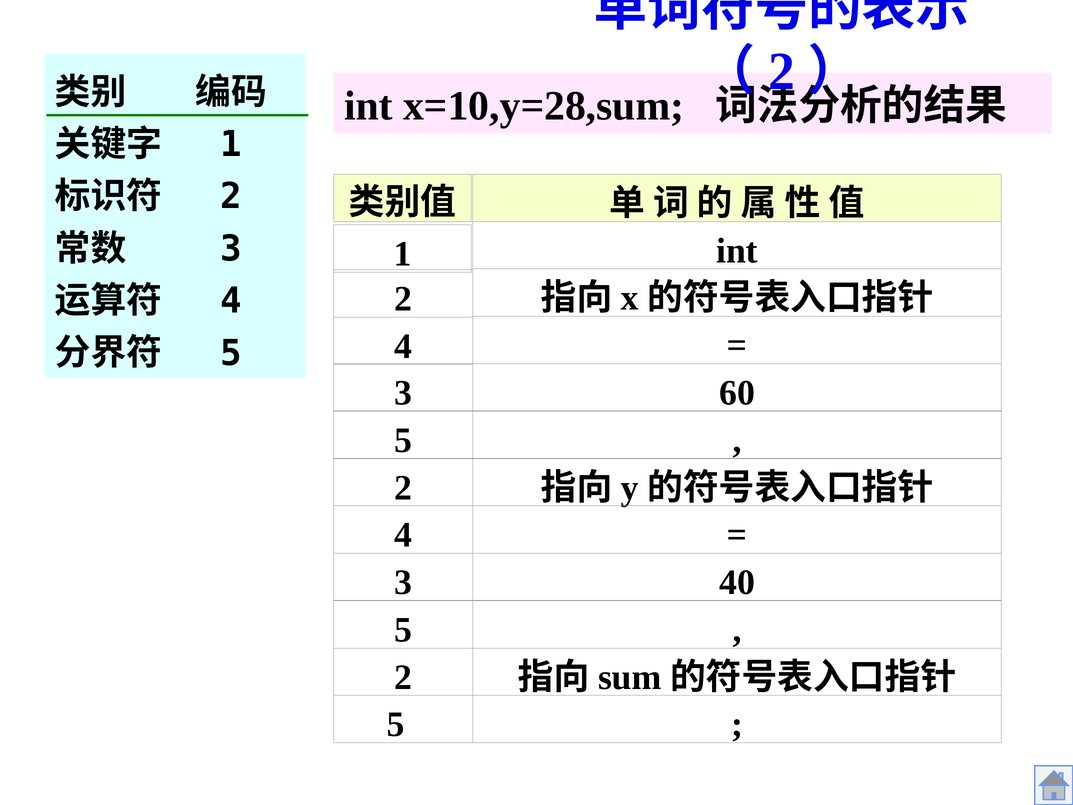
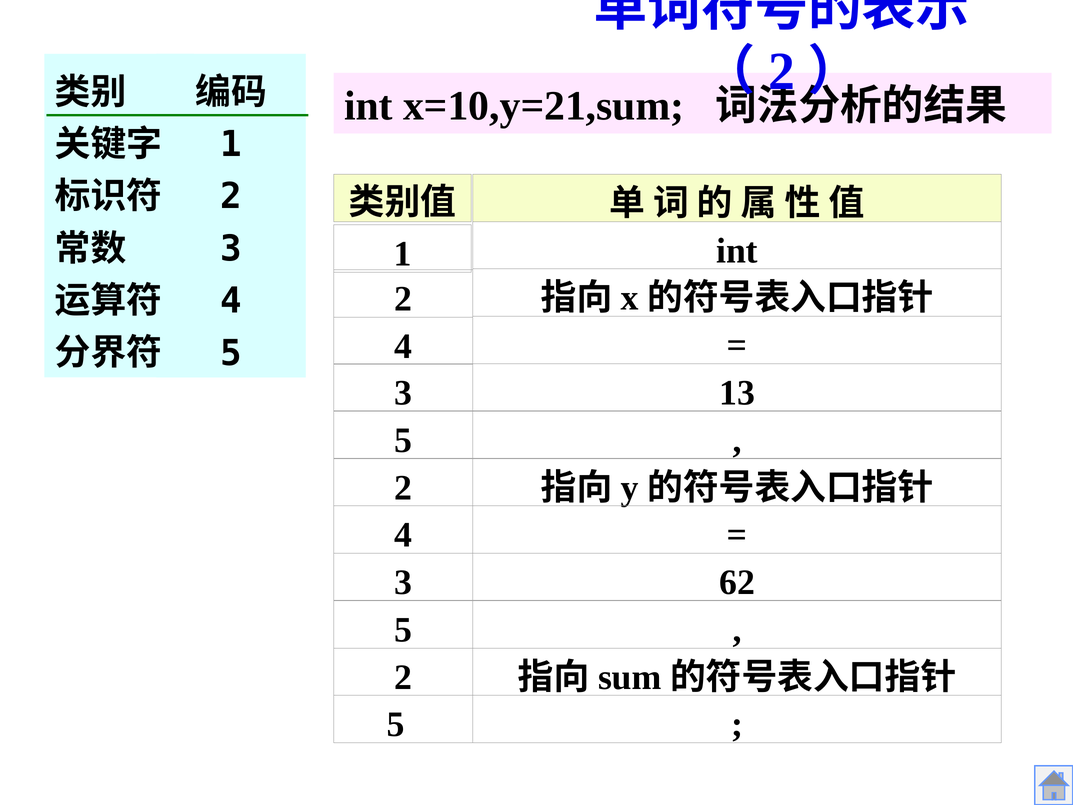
x=10,y=28,sum: x=10,y=28,sum -> x=10,y=21,sum
60: 60 -> 13
40: 40 -> 62
